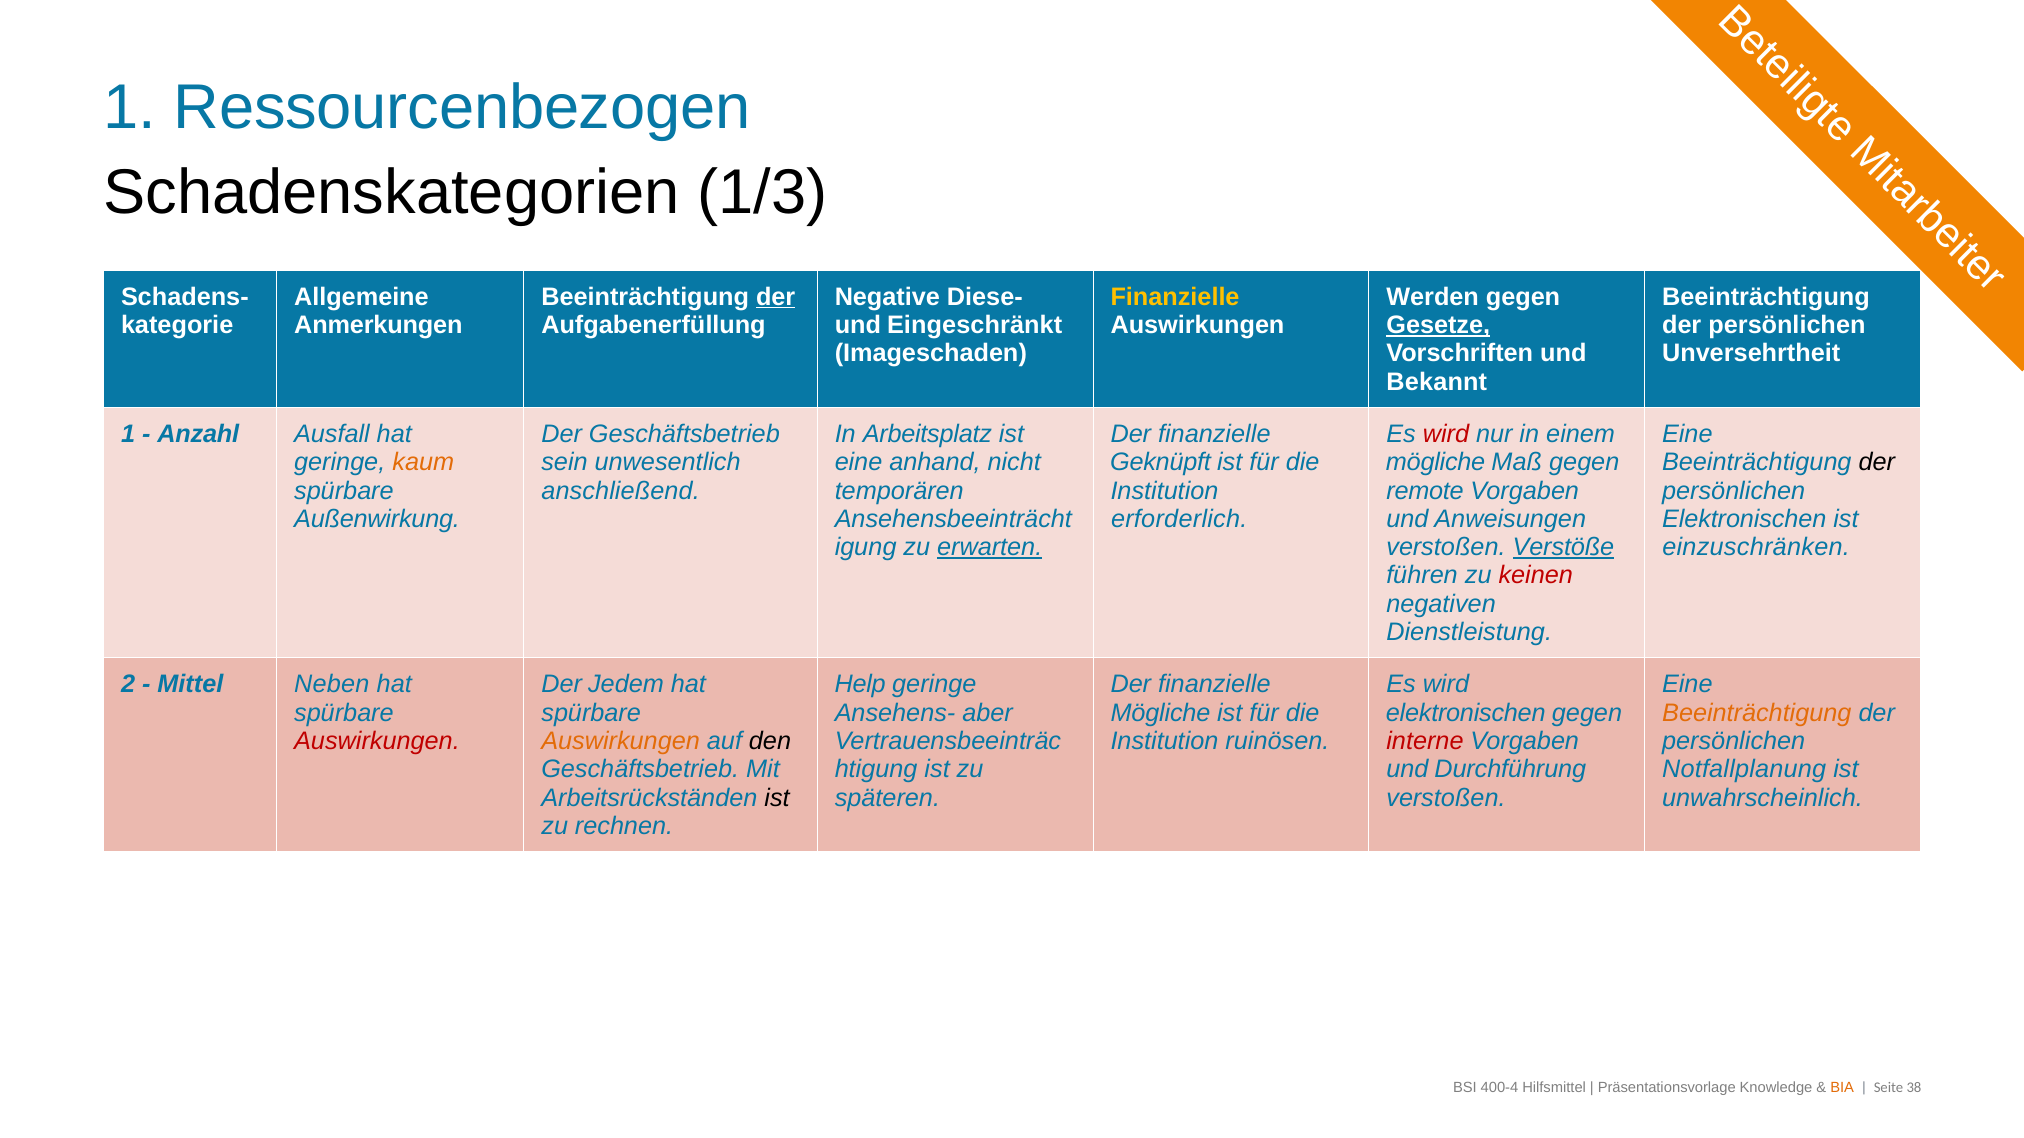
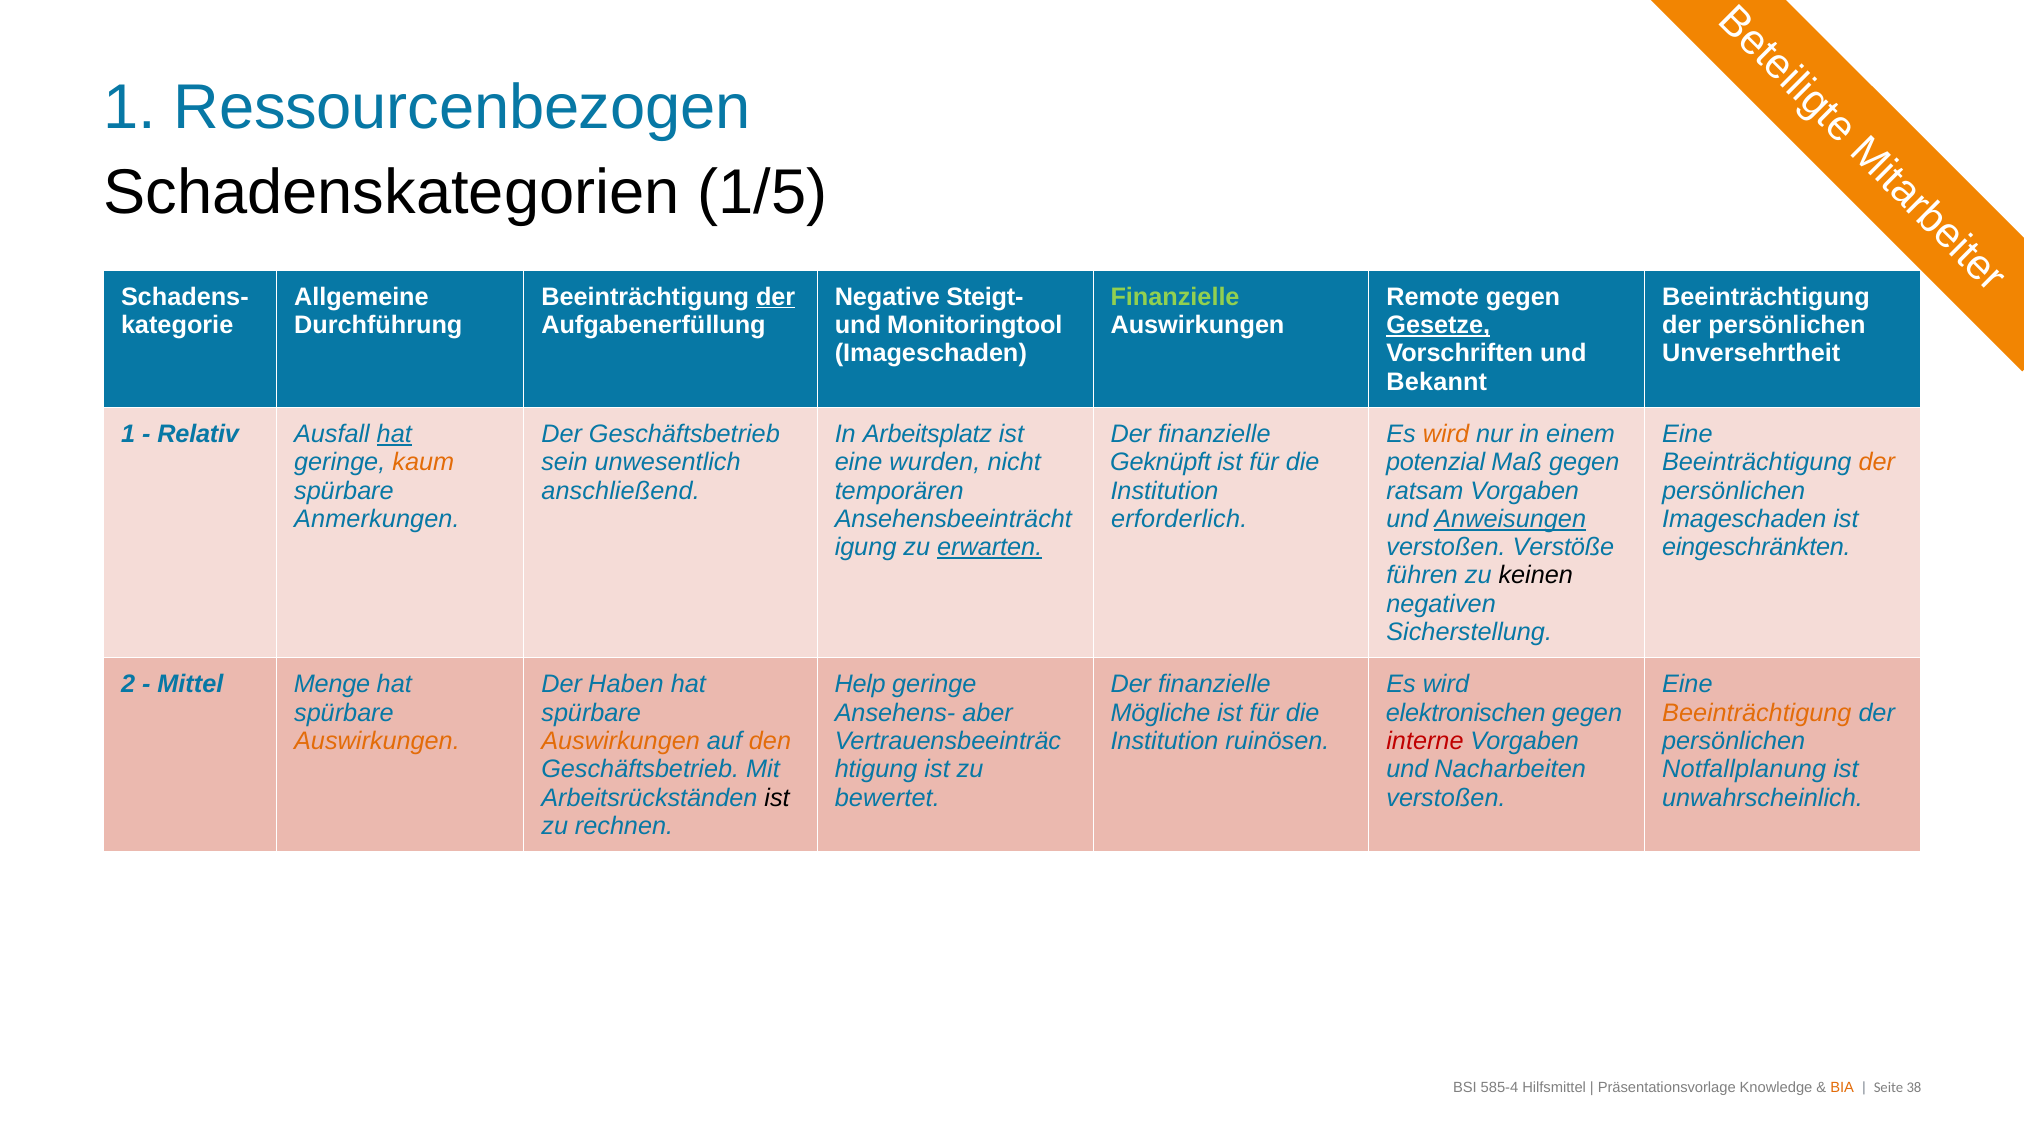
1/3: 1/3 -> 1/5
Diese-: Diese- -> Steigt-
Finanzielle at (1175, 297) colour: yellow -> light green
Werden: Werden -> Remote
Anmerkungen: Anmerkungen -> Durchführung
Eingeschränkt: Eingeschränkt -> Monitoringtool
Anzahl: Anzahl -> Relativ
hat at (394, 434) underline: none -> present
wird at (1446, 434) colour: red -> orange
anhand: anhand -> wurden
mögliche at (1436, 463): mögliche -> potenzial
der at (1877, 463) colour: black -> orange
remote: remote -> ratsam
Außenwirkung: Außenwirkung -> Anmerkungen
Anweisungen underline: none -> present
Elektronischen at (1744, 519): Elektronischen -> Imageschaden
Verstöße underline: present -> none
einzuschränken: einzuschränken -> eingeschränkten
keinen colour: red -> black
Dienstleistung: Dienstleistung -> Sicherstellung
Neben: Neben -> Menge
Jedem: Jedem -> Haben
Auswirkungen at (377, 742) colour: red -> orange
den colour: black -> orange
Durchführung: Durchführung -> Nacharbeiten
späteren: späteren -> bewertet
400-4: 400-4 -> 585-4
